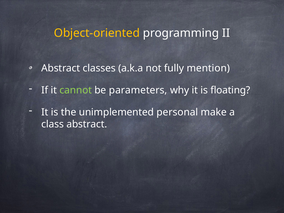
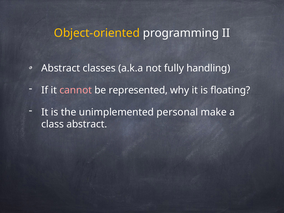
mention: mention -> handling
cannot colour: light green -> pink
parameters: parameters -> represented
